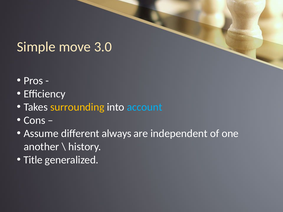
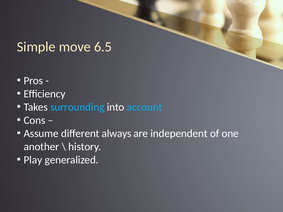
3.0: 3.0 -> 6.5
surrounding colour: yellow -> light blue
Title: Title -> Play
